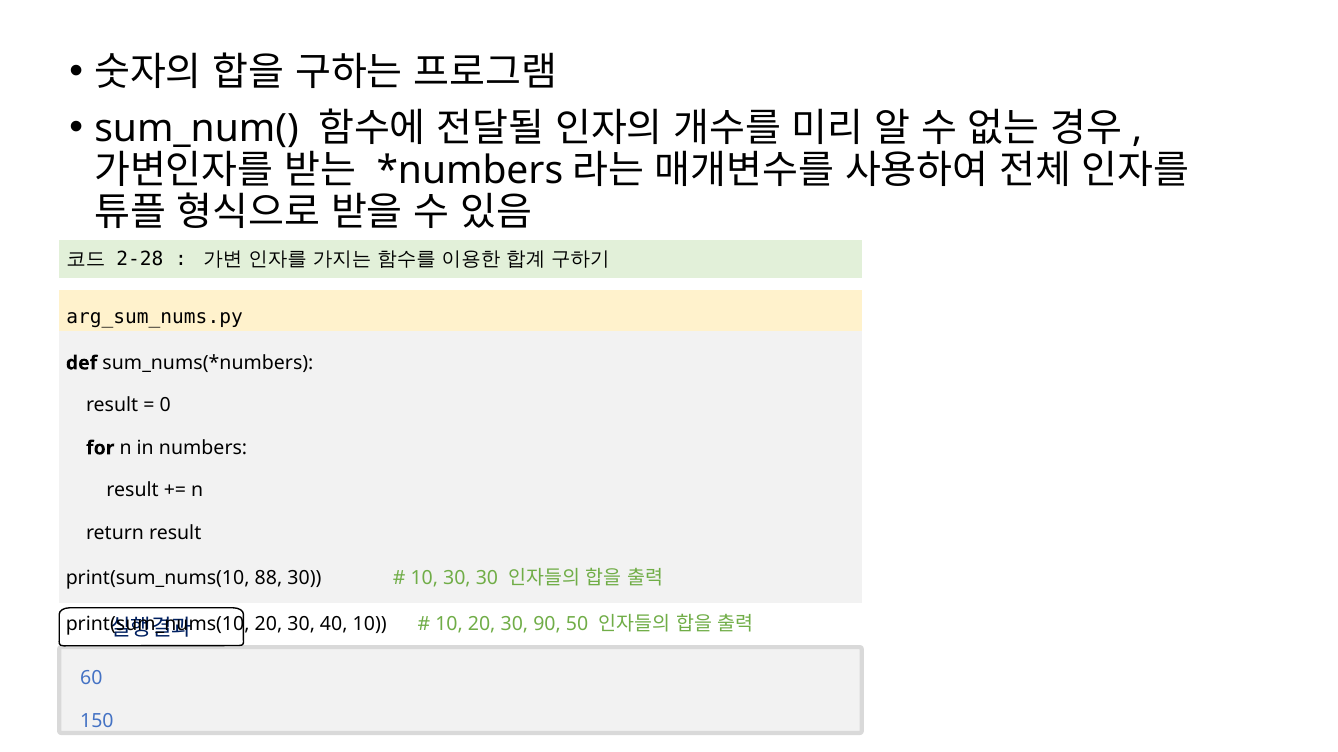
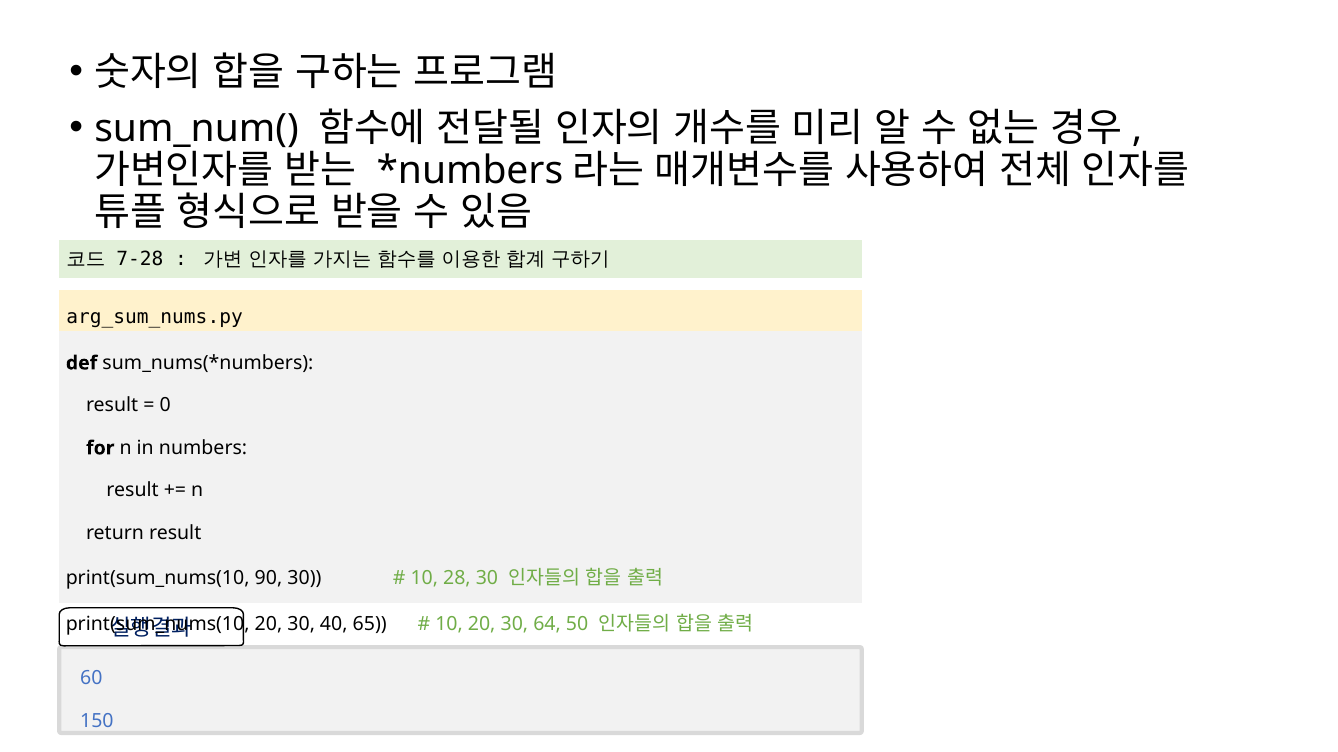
2-28: 2-28 -> 7-28
88: 88 -> 90
10 30: 30 -> 28
40 10: 10 -> 65
90: 90 -> 64
